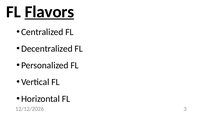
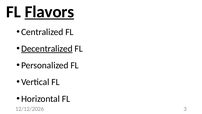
Decentralized underline: none -> present
